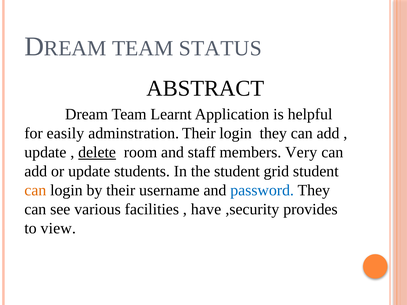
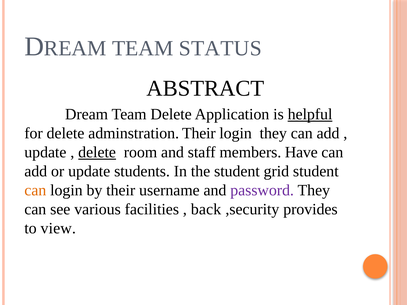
Team Learnt: Learnt -> Delete
helpful underline: none -> present
for easily: easily -> delete
Very: Very -> Have
password colour: blue -> purple
have: have -> back
